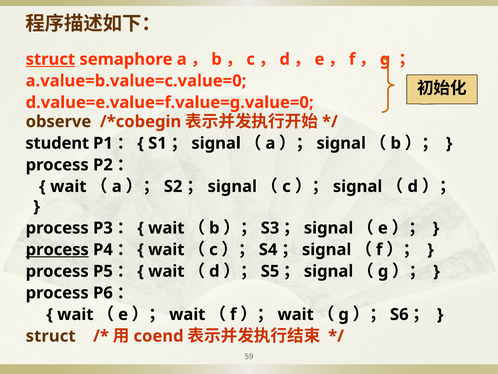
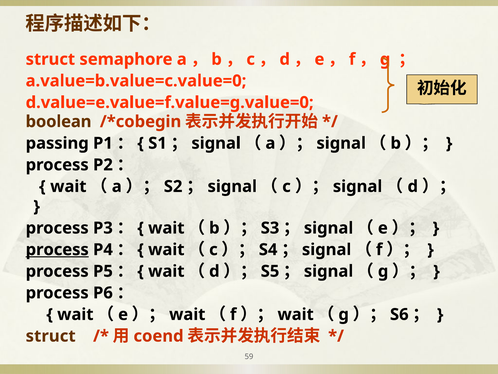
struct at (50, 59) underline: present -> none
observe: observe -> boolean
student: student -> passing
